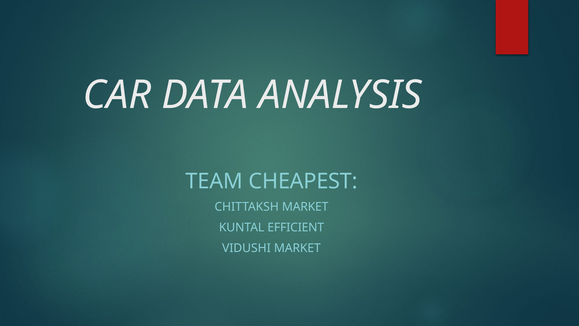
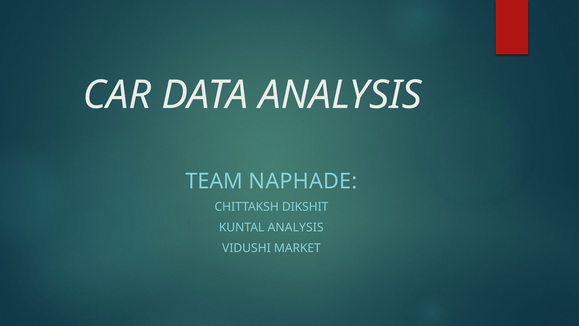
CHEAPEST: CHEAPEST -> NAPHADE
CHITTAKSH MARKET: MARKET -> DIKSHIT
KUNTAL EFFICIENT: EFFICIENT -> ANALYSIS
